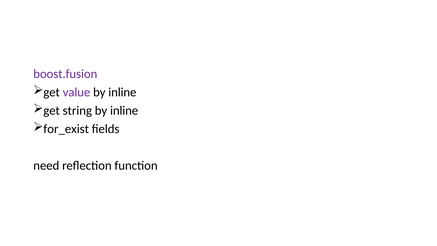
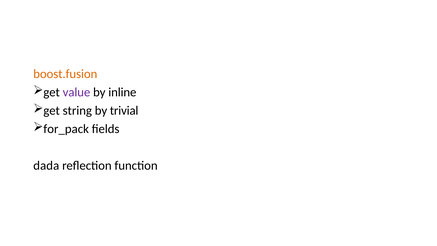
boost.fusion colour: purple -> orange
inline at (124, 111): inline -> trivial
for_exist: for_exist -> for_pack
need: need -> dada
